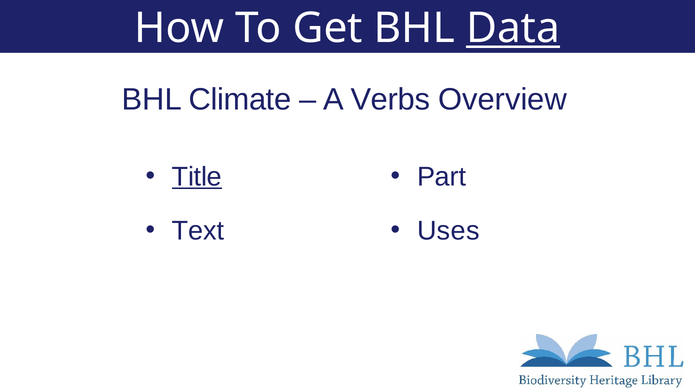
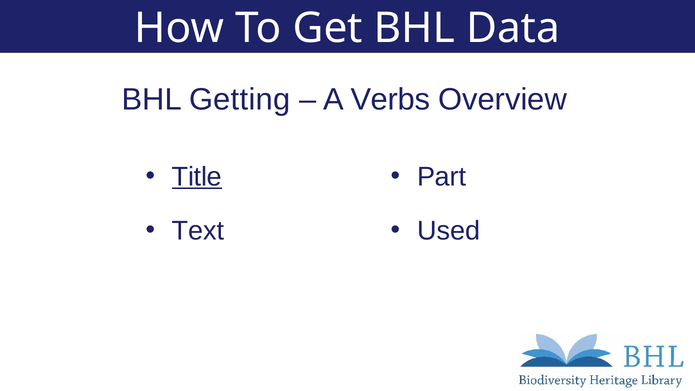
Data underline: present -> none
Climate: Climate -> Getting
Uses: Uses -> Used
